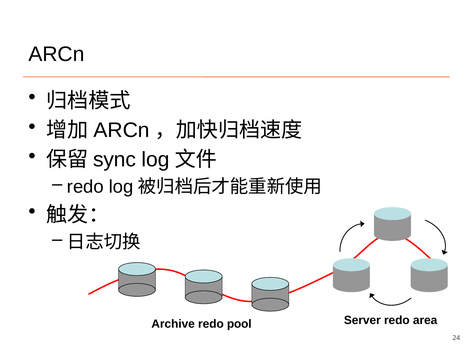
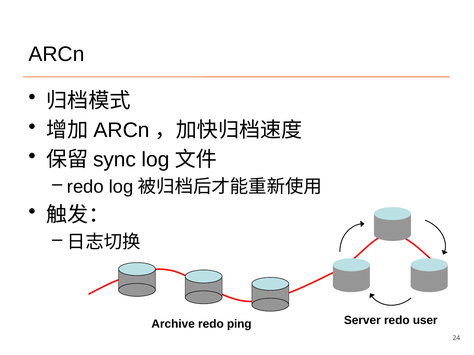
area: area -> user
pool: pool -> ping
